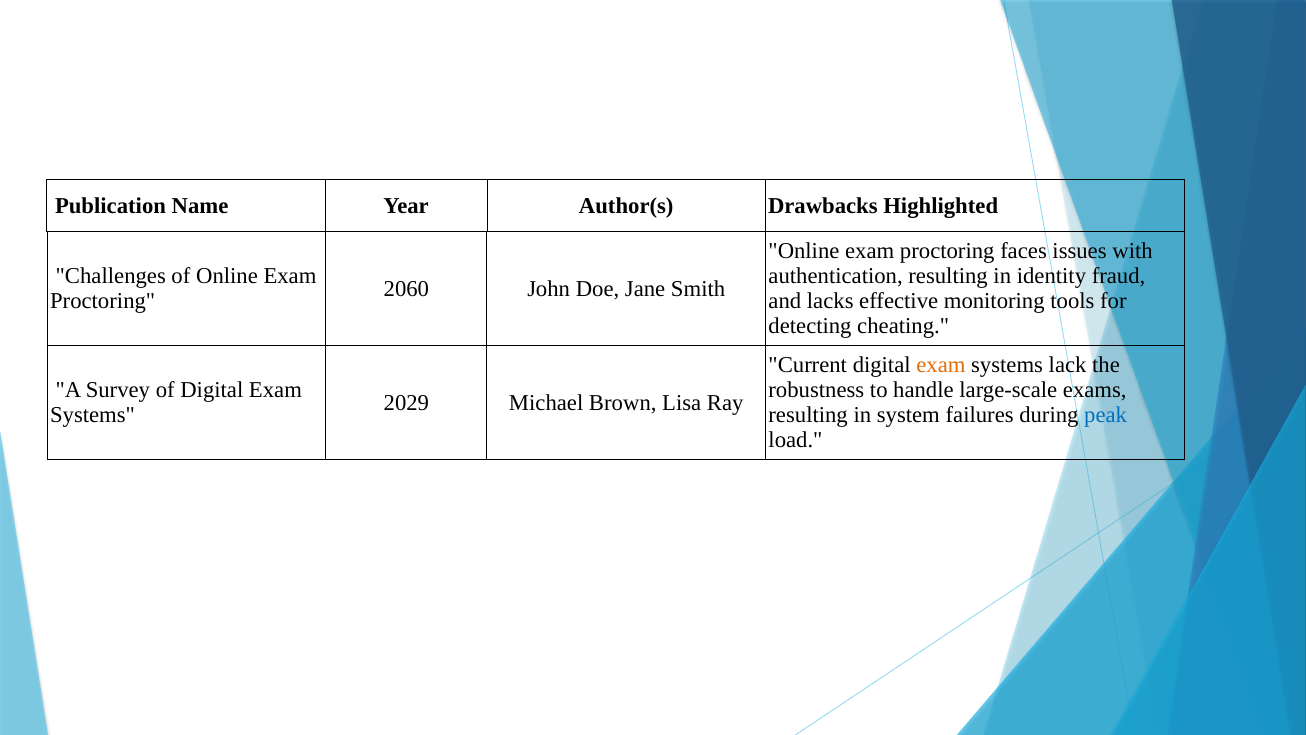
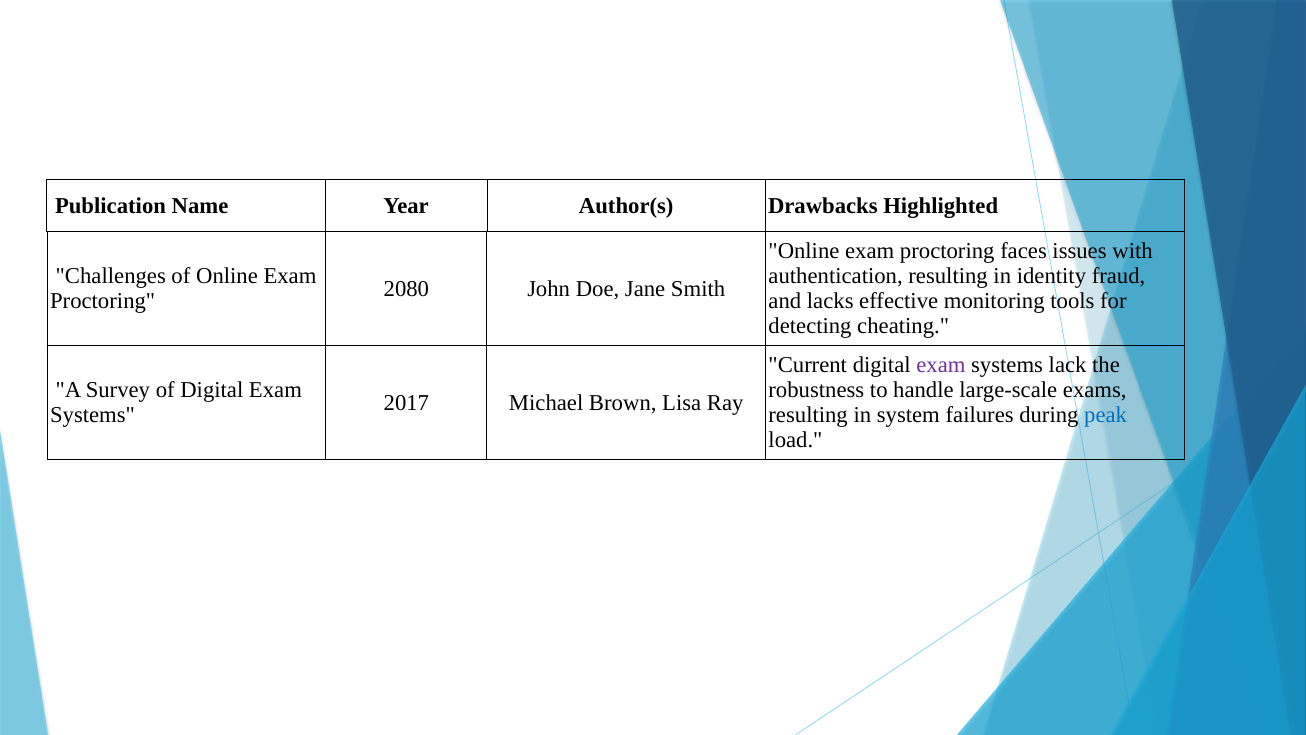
2060: 2060 -> 2080
exam at (941, 365) colour: orange -> purple
2029: 2029 -> 2017
